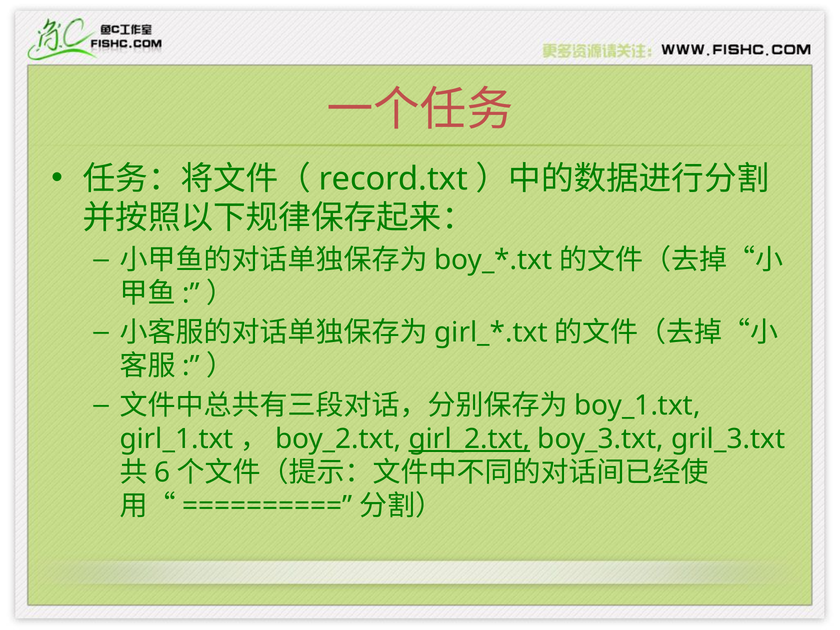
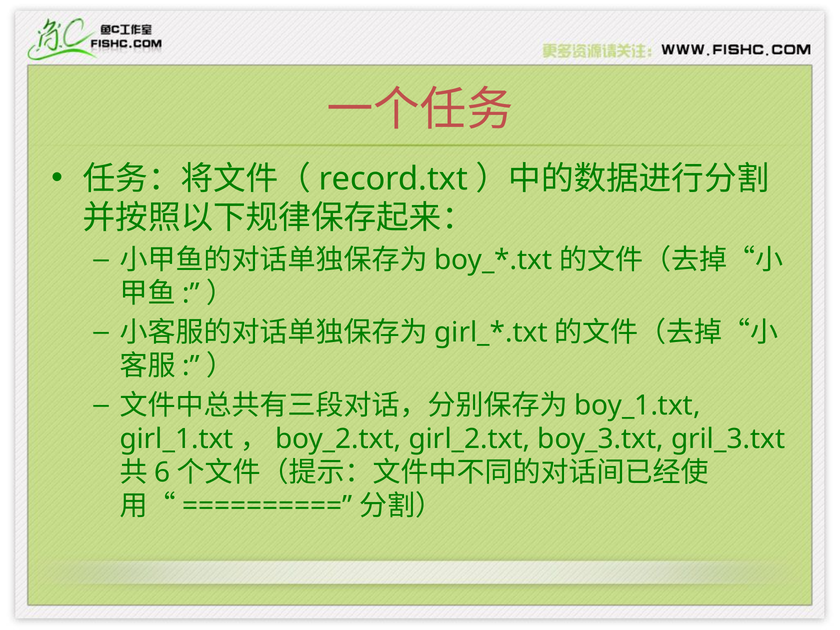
girl_2.txt underline: present -> none
